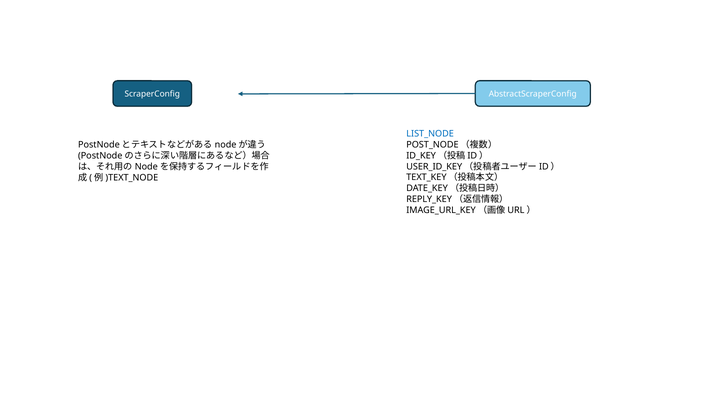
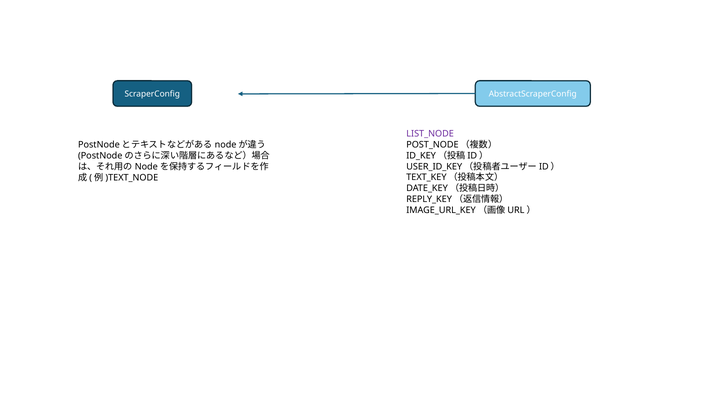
LIST_NODE colour: blue -> purple
